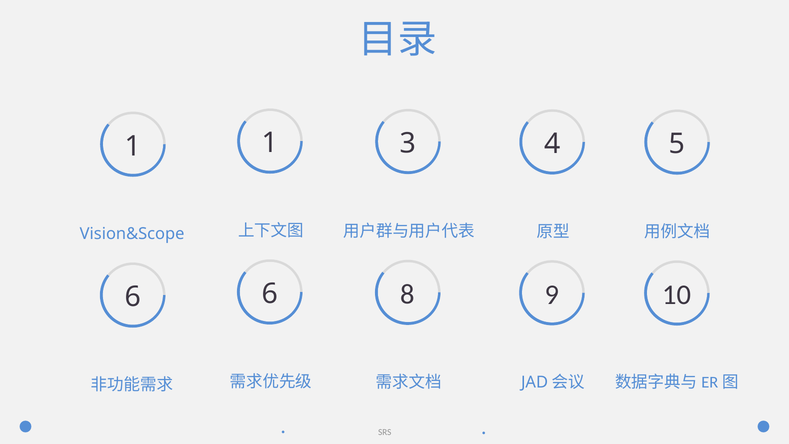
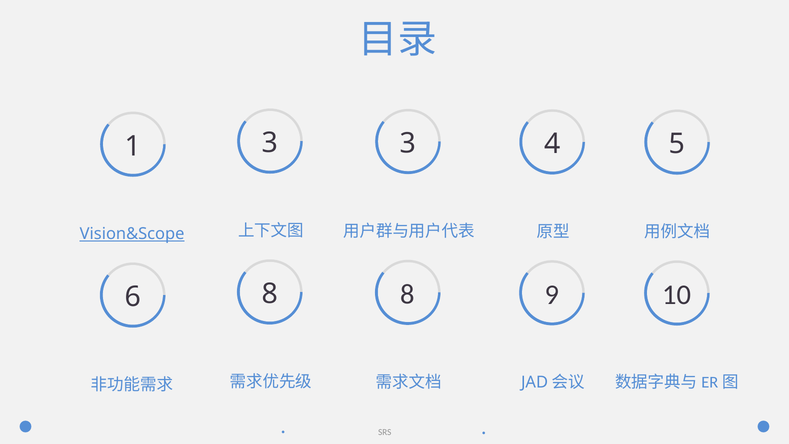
1 1: 1 -> 3
Vision&Scope underline: none -> present
6 6: 6 -> 8
